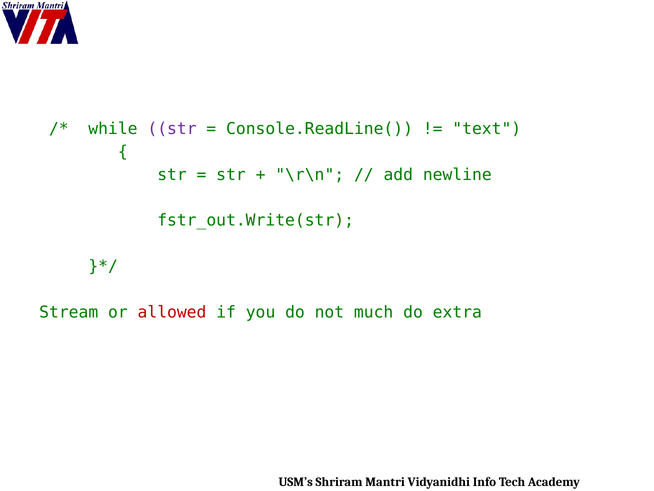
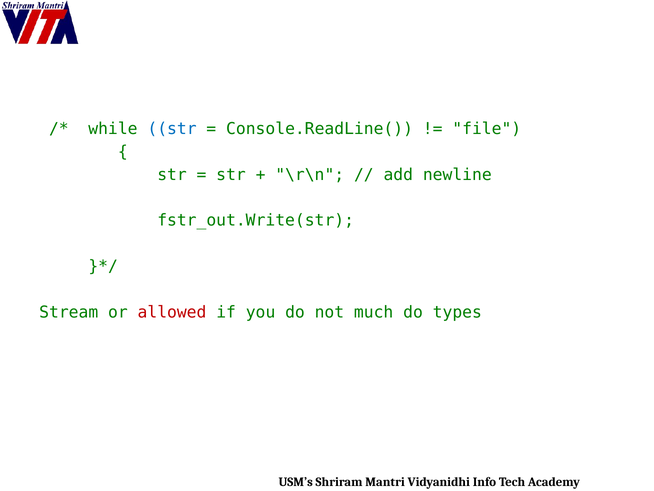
str at (172, 129) colour: purple -> blue
text: text -> file
extra: extra -> types
